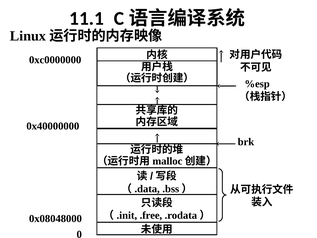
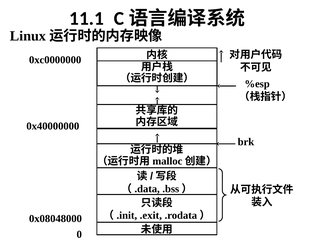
.free: .free -> .exit
